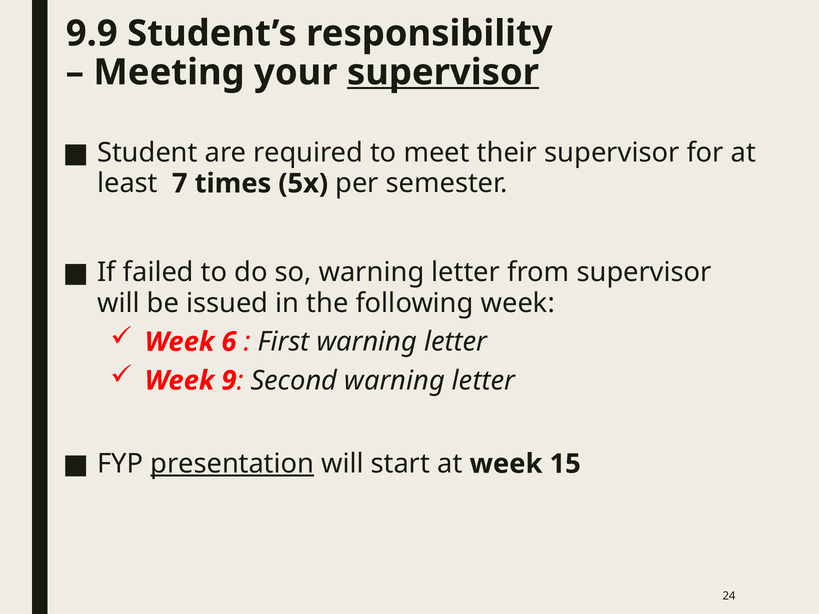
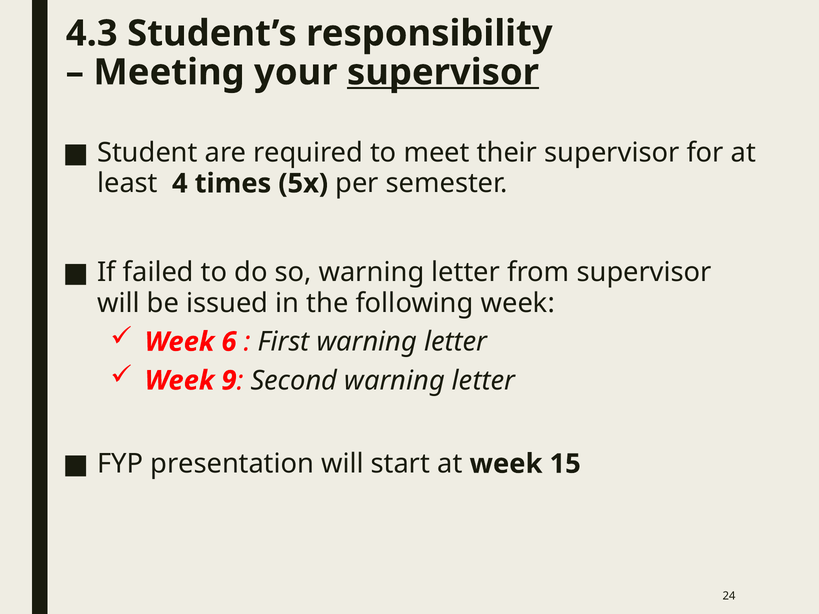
9.9: 9.9 -> 4.3
7: 7 -> 4
presentation underline: present -> none
